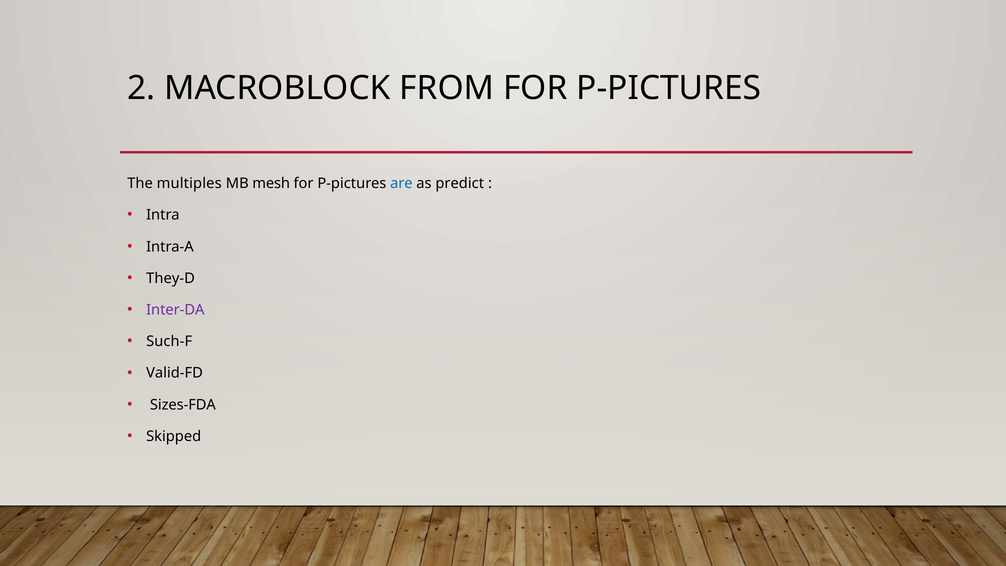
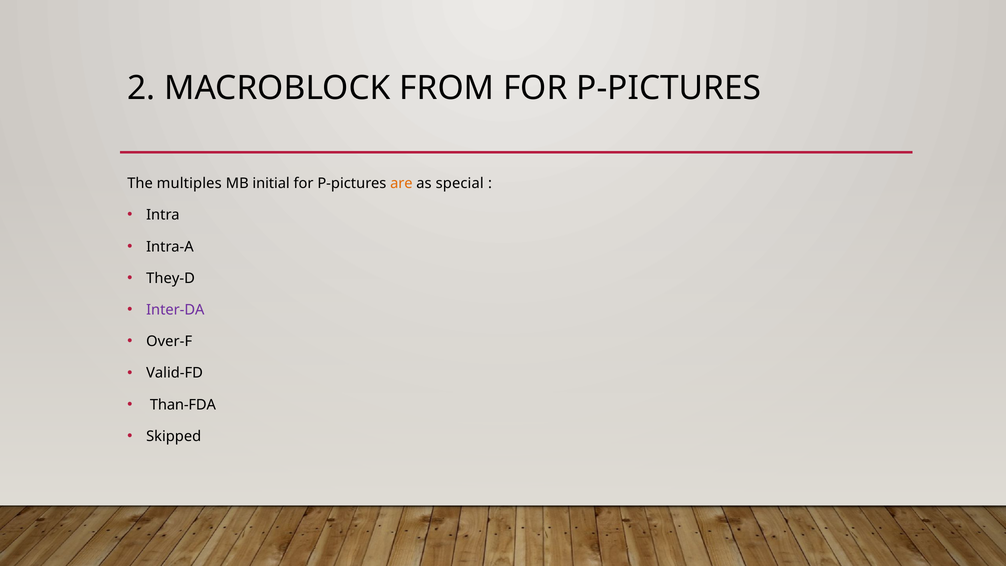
mesh: mesh -> initial
are colour: blue -> orange
predict: predict -> special
Such-F: Such-F -> Over-F
Sizes-FDA: Sizes-FDA -> Than-FDA
